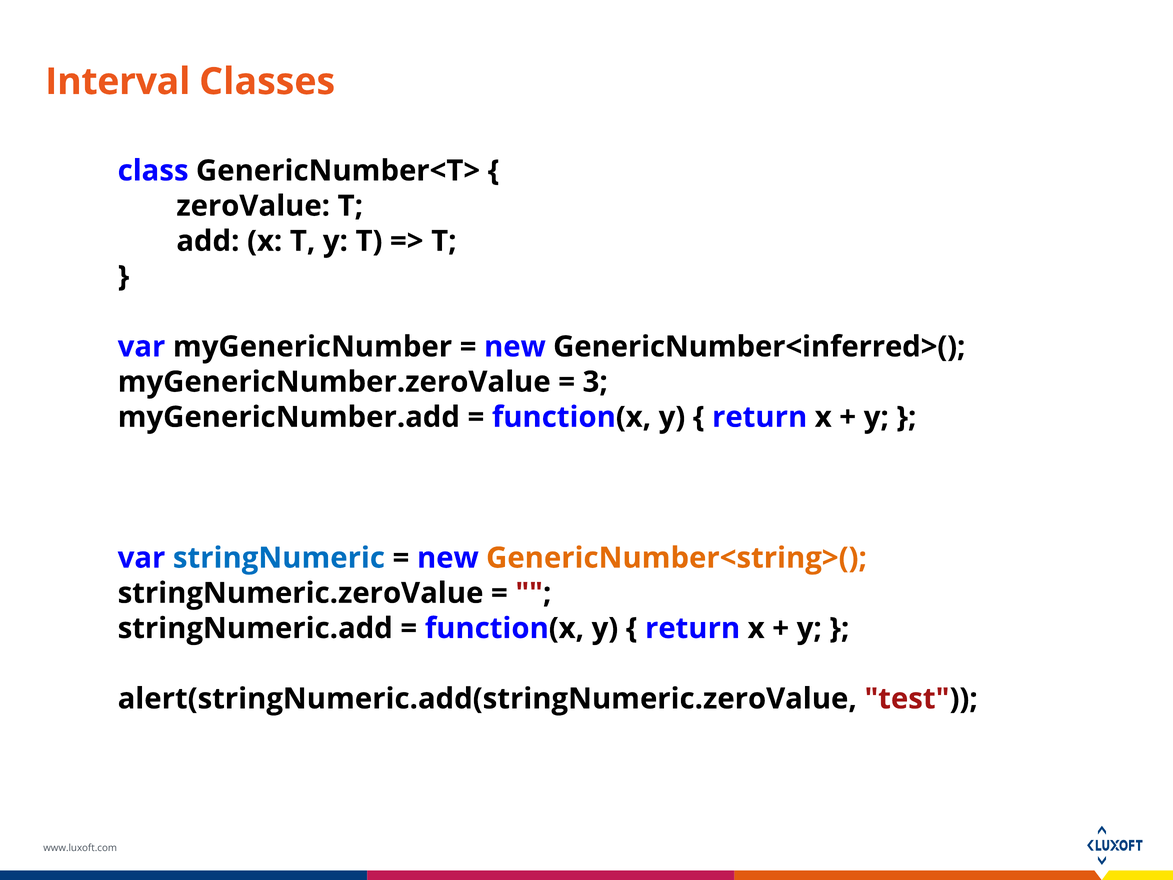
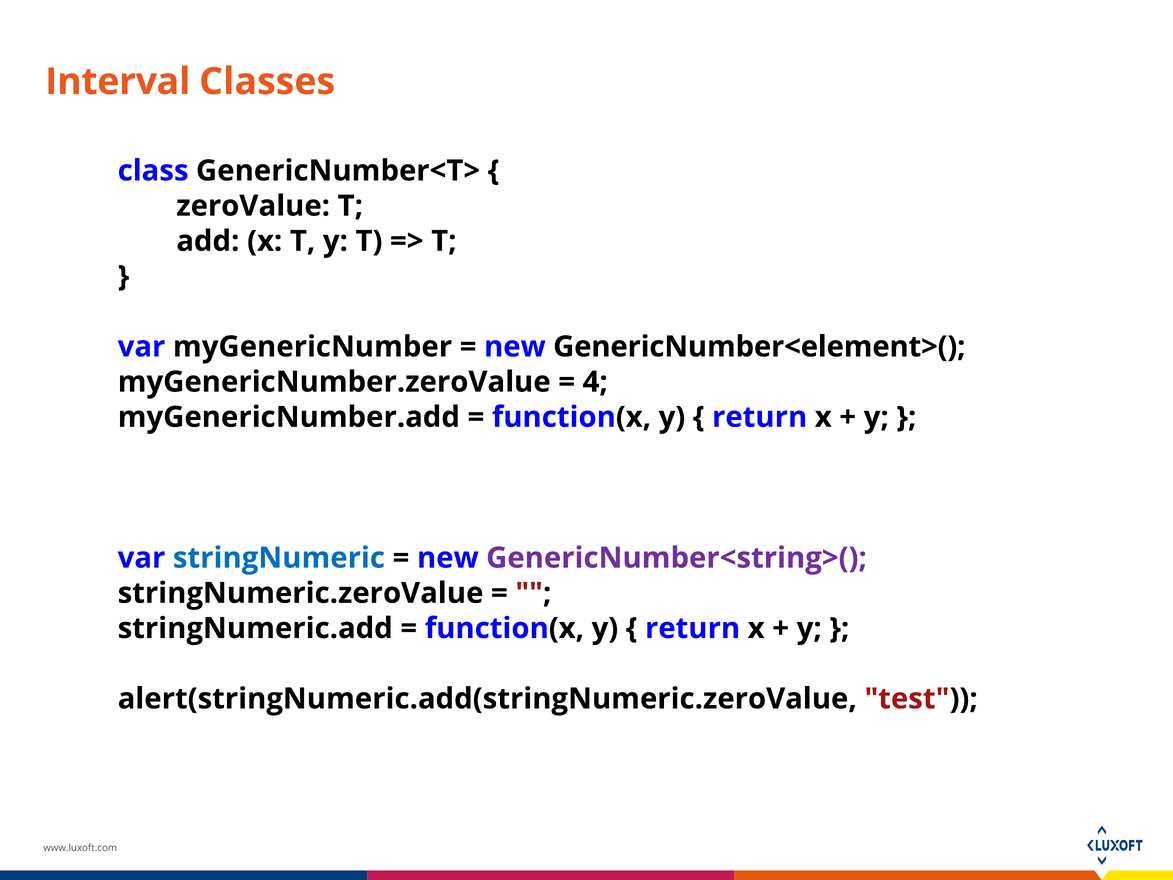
GenericNumber<inferred>(: GenericNumber<inferred>( -> GenericNumber<element>(
3: 3 -> 4
GenericNumber<string>( colour: orange -> purple
